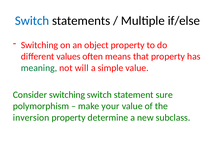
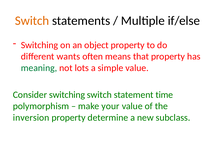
Switch at (32, 21) colour: blue -> orange
values: values -> wants
will: will -> lots
sure: sure -> time
